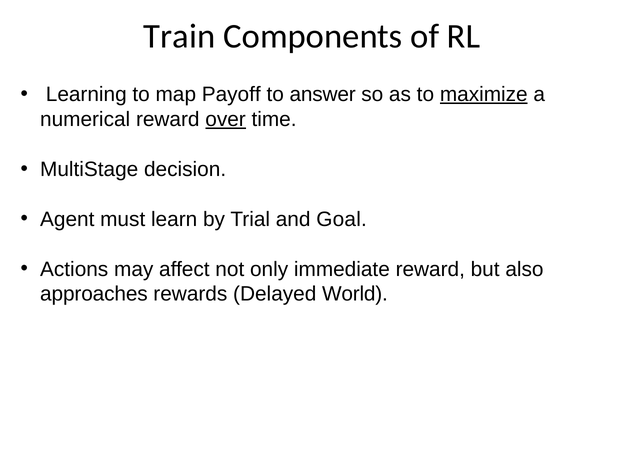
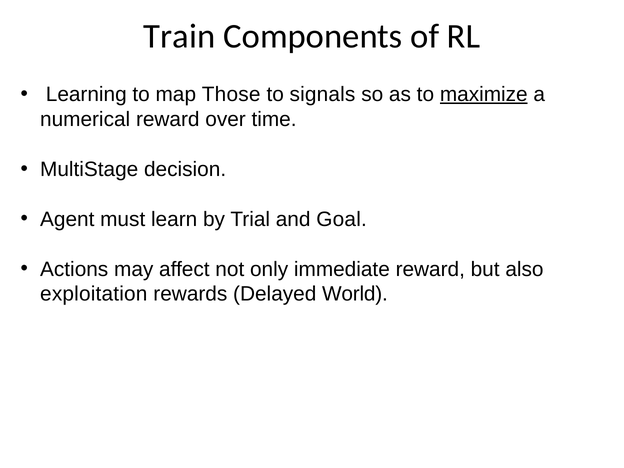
Payoff: Payoff -> Those
answer: answer -> signals
over underline: present -> none
approaches: approaches -> exploitation
